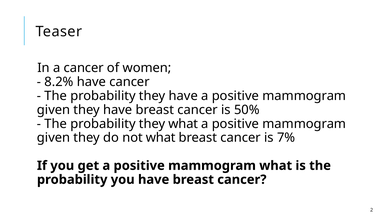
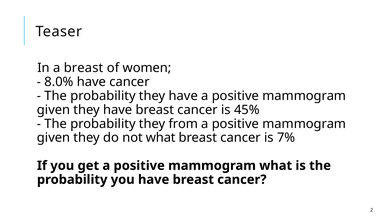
a cancer: cancer -> breast
8.2%: 8.2% -> 8.0%
50%: 50% -> 45%
they what: what -> from
